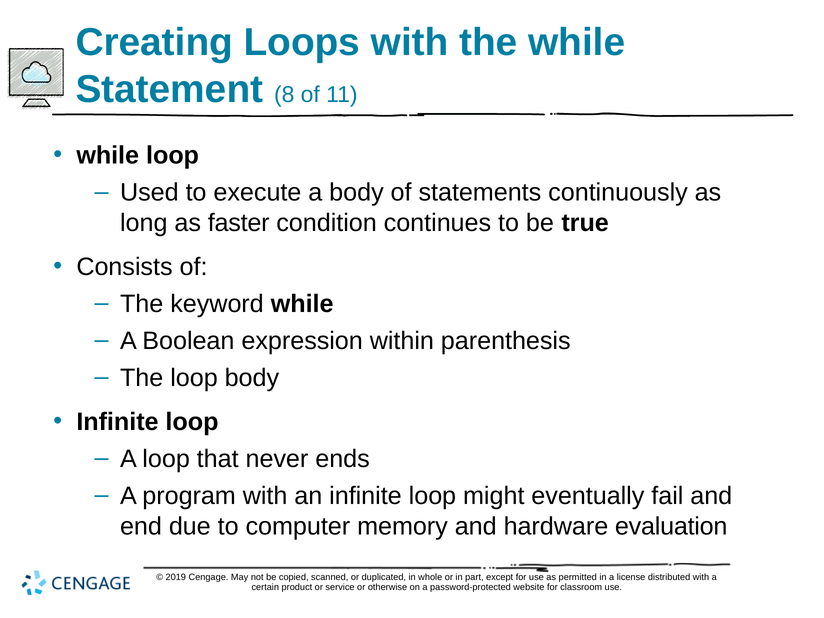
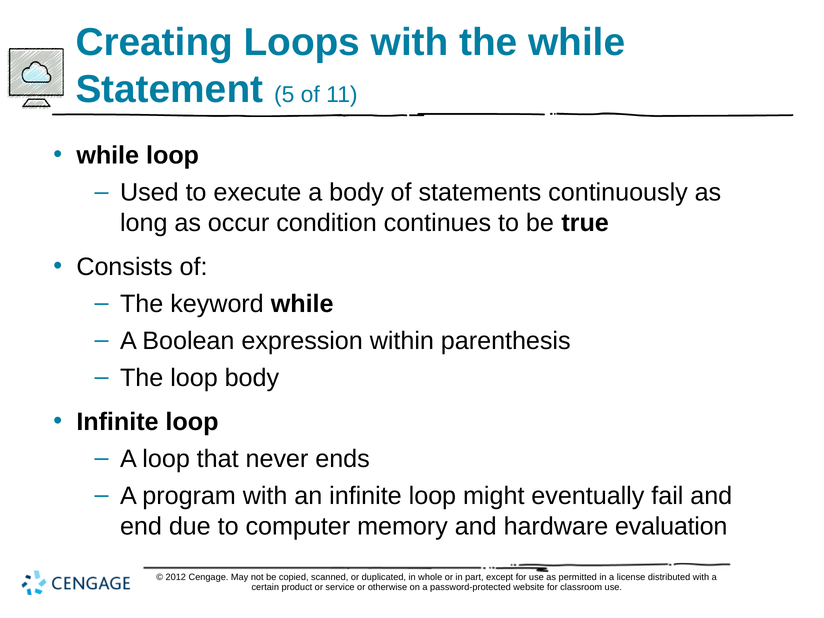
8: 8 -> 5
faster: faster -> occur
2019: 2019 -> 2012
